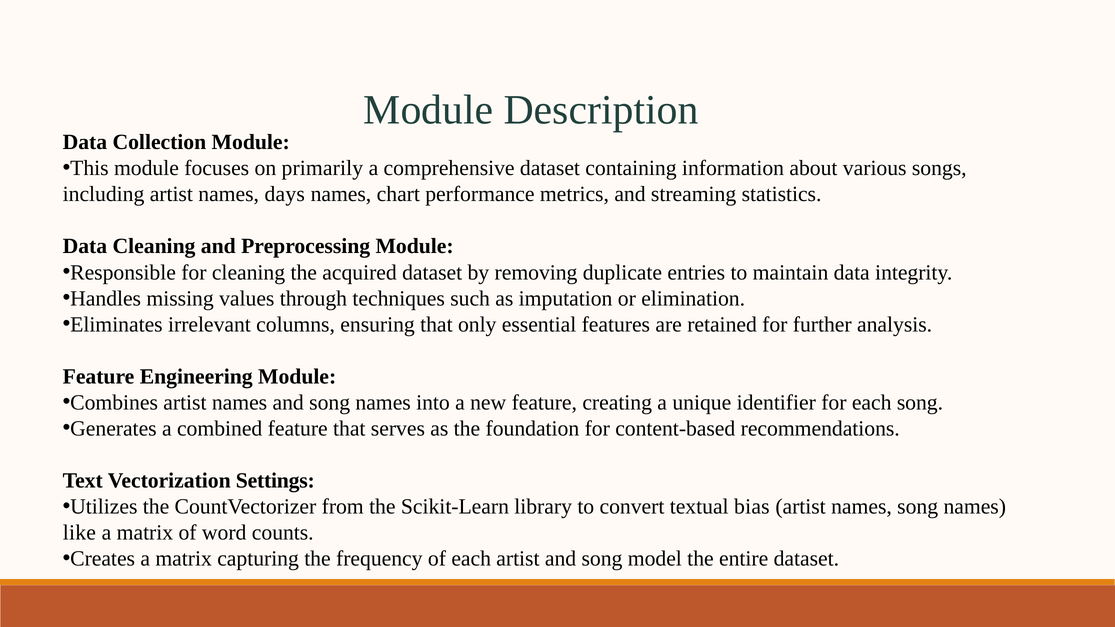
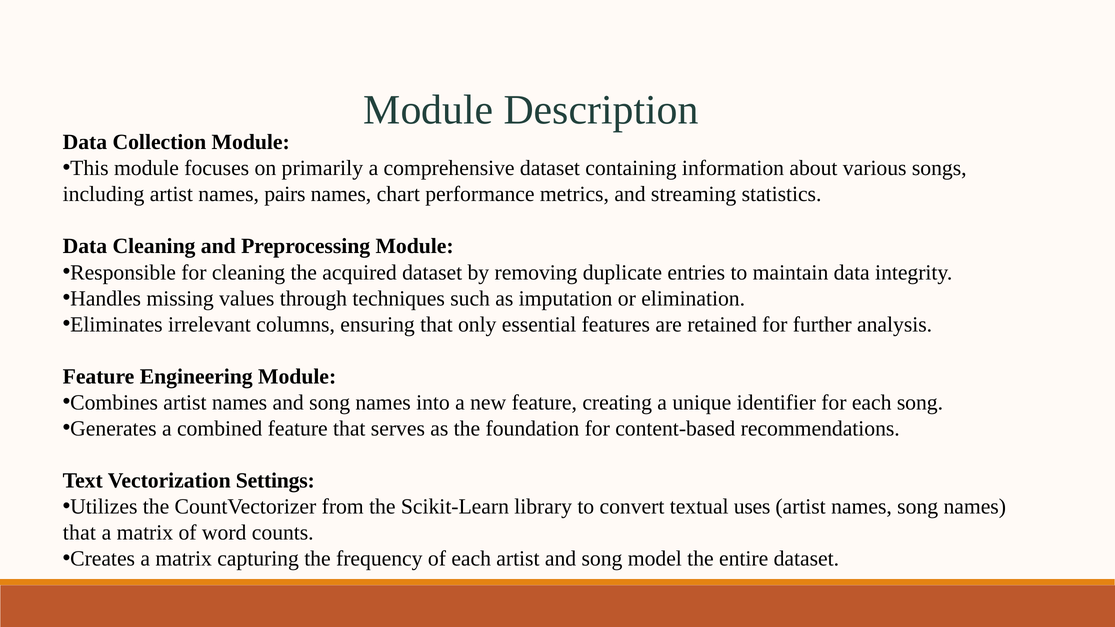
days: days -> pairs
bias: bias -> uses
like at (79, 533): like -> that
